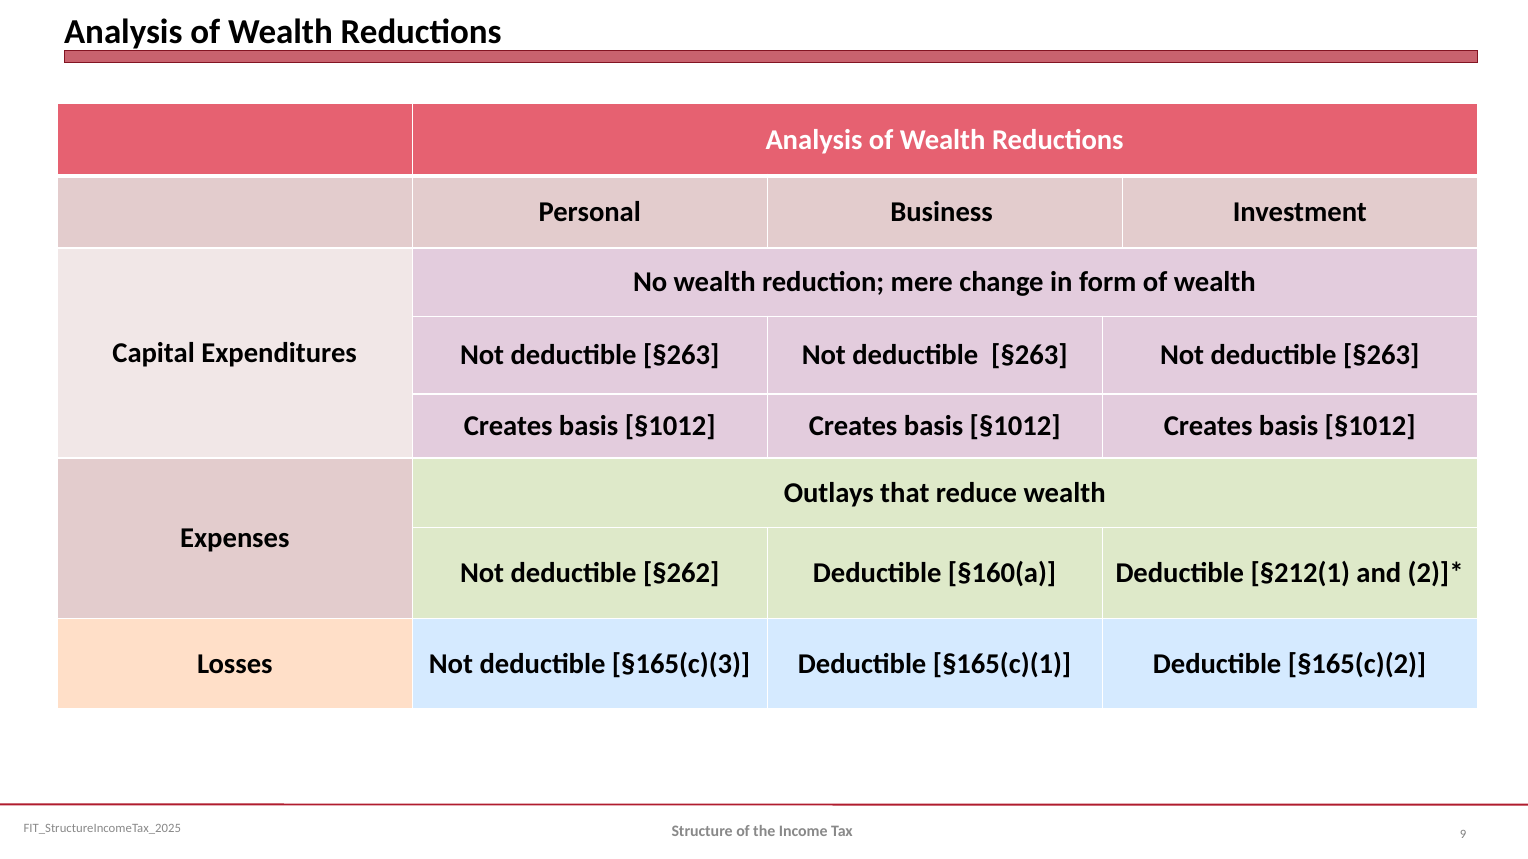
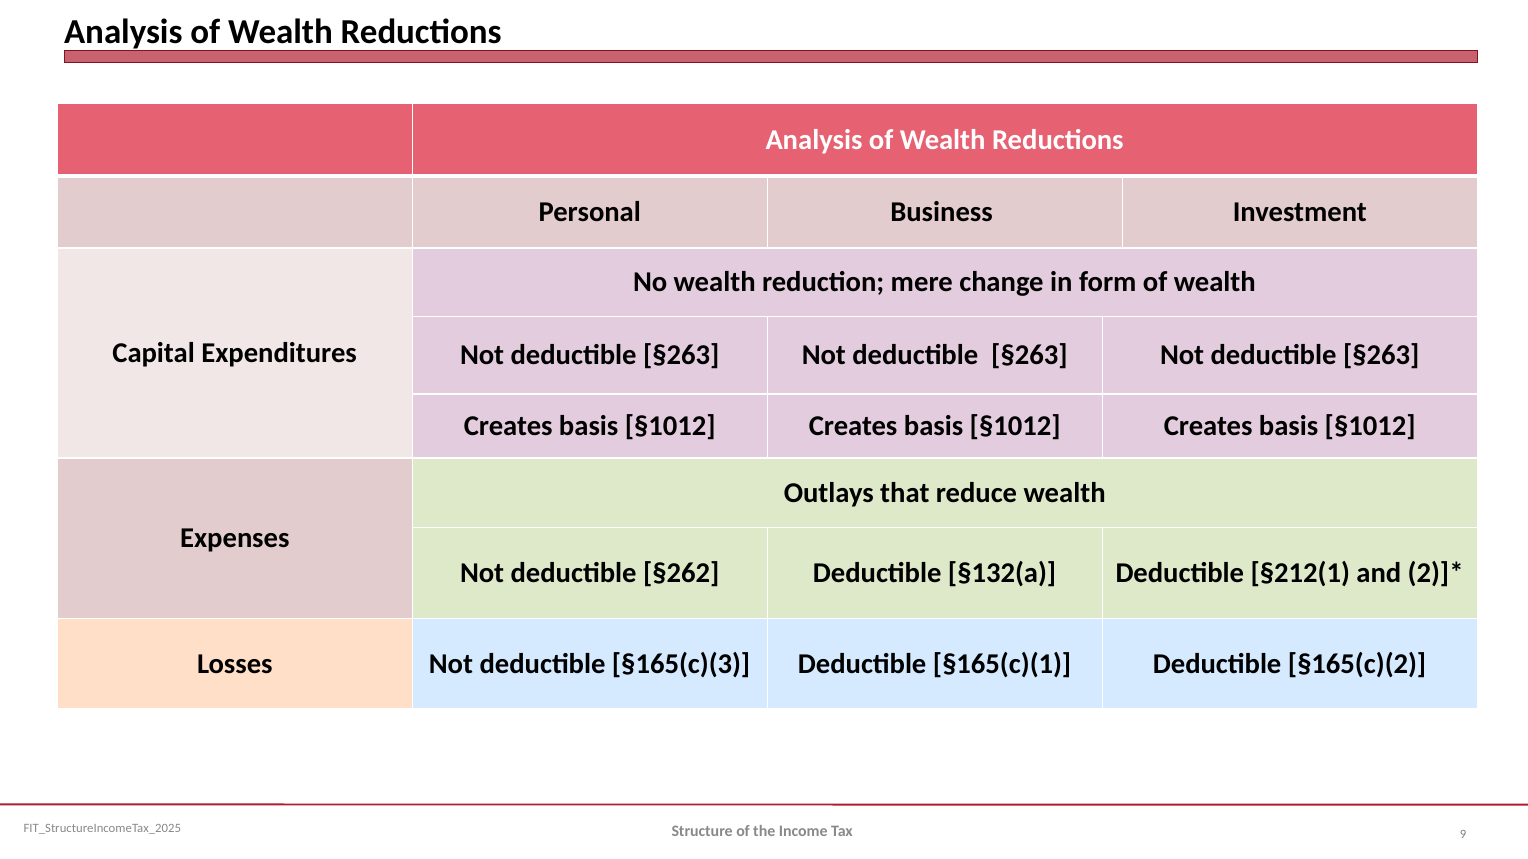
§160(a: §160(a -> §132(a
